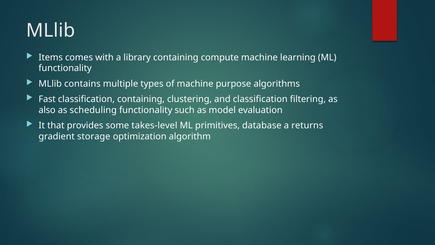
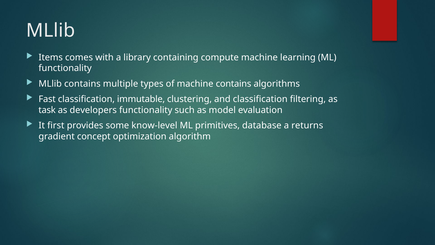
machine purpose: purpose -> contains
classification containing: containing -> immutable
also: also -> task
scheduling: scheduling -> developers
that: that -> first
takes-level: takes-level -> know-level
storage: storage -> concept
